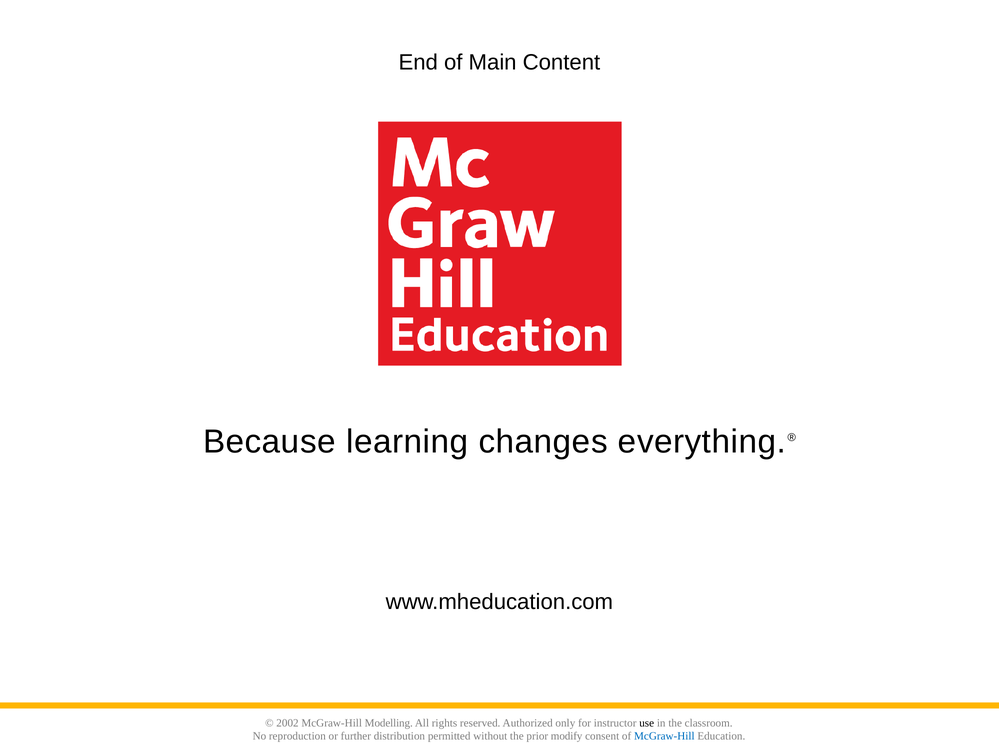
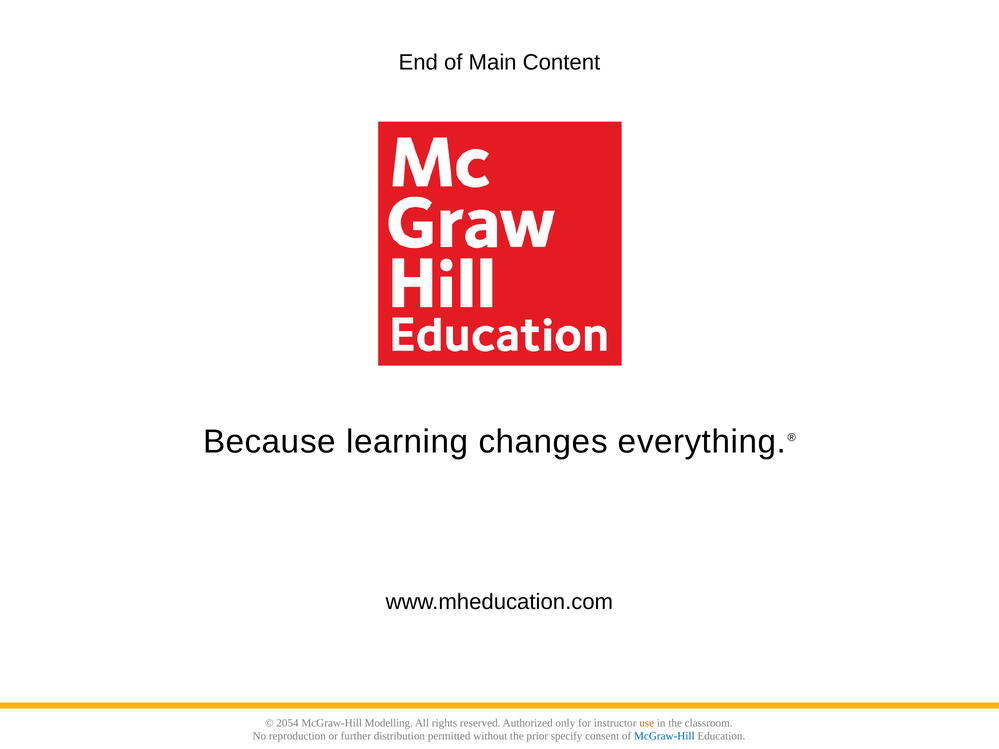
2002: 2002 -> 2054
use colour: black -> orange
modify: modify -> specify
